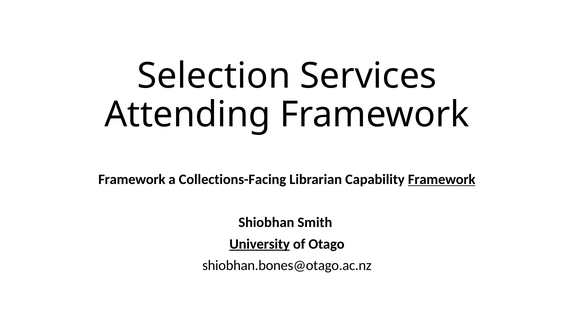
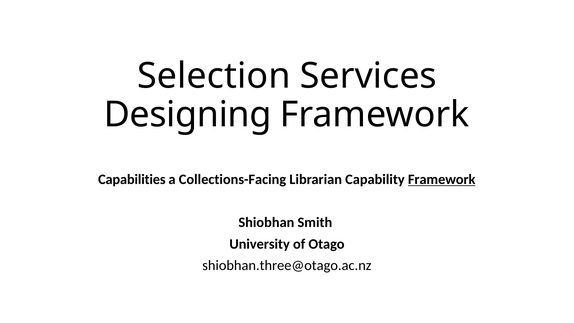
Attending: Attending -> Designing
Framework at (132, 179): Framework -> Capabilities
University underline: present -> none
shiobhan.bones@otago.ac.nz: shiobhan.bones@otago.ac.nz -> shiobhan.three@otago.ac.nz
